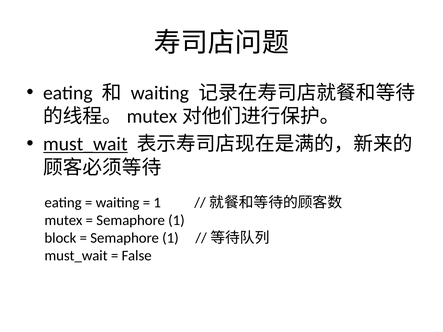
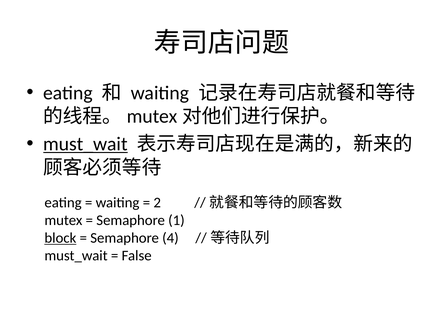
1 at (157, 203): 1 -> 2
block underline: none -> present
1 at (170, 238): 1 -> 4
